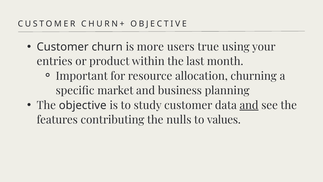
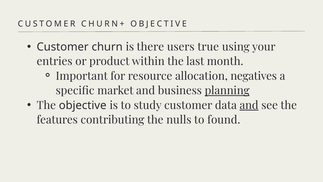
more: more -> there
churning: churning -> negatives
planning underline: none -> present
values: values -> found
